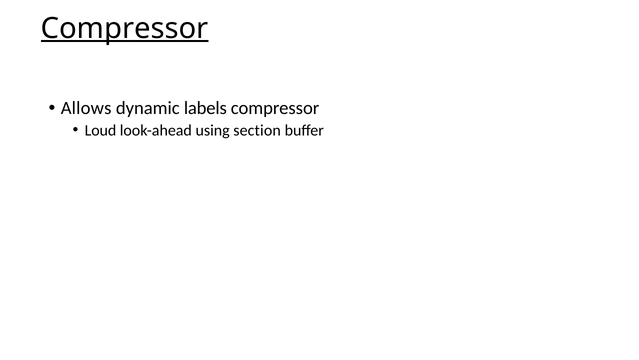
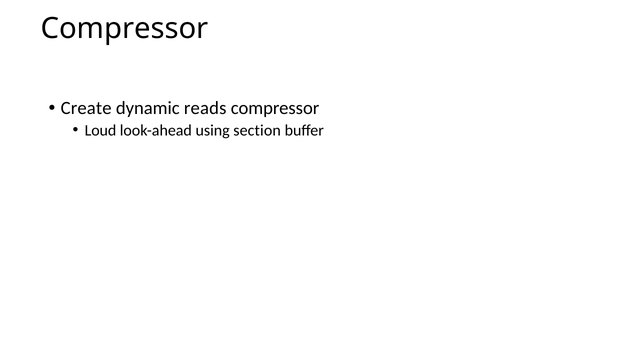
Compressor at (125, 28) underline: present -> none
Allows: Allows -> Create
labels: labels -> reads
